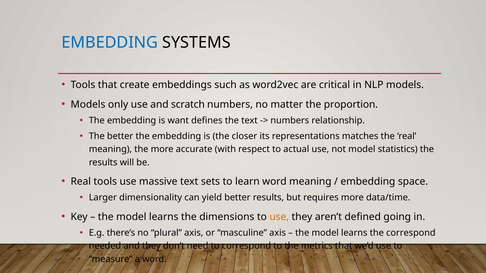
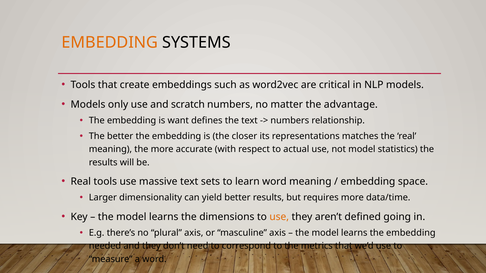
EMBEDDING at (110, 43) colour: blue -> orange
proportion: proportion -> advantage
learns the correspond: correspond -> embedding
